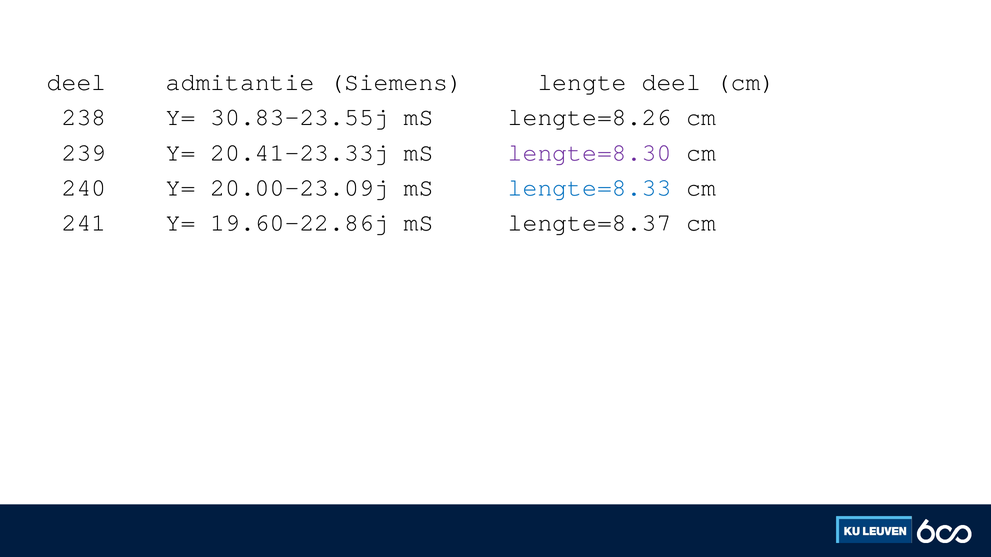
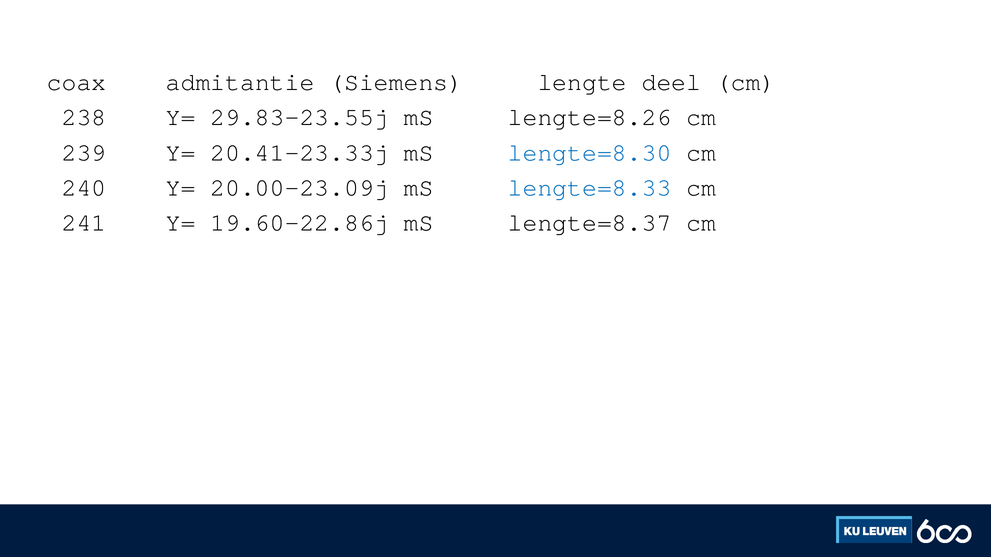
deel at (77, 82): deel -> coax
30.83-23.55j: 30.83-23.55j -> 29.83-23.55j
lengte=8.30 colour: purple -> blue
